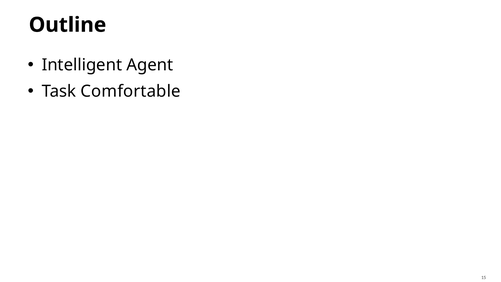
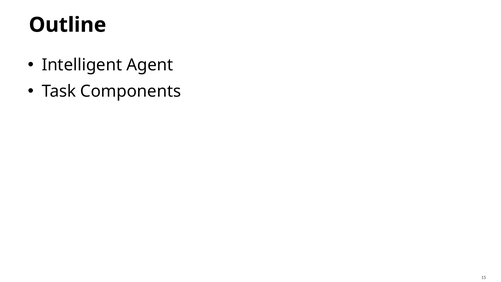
Comfortable: Comfortable -> Components
